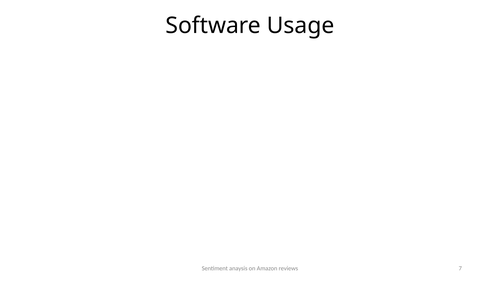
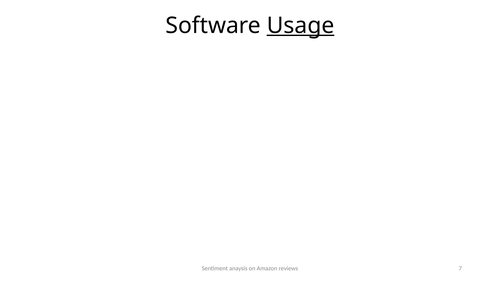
Usage underline: none -> present
